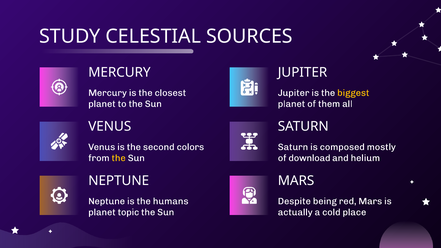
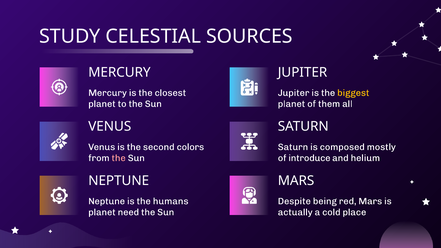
the at (119, 158) colour: yellow -> pink
download: download -> introduce
topic: topic -> need
